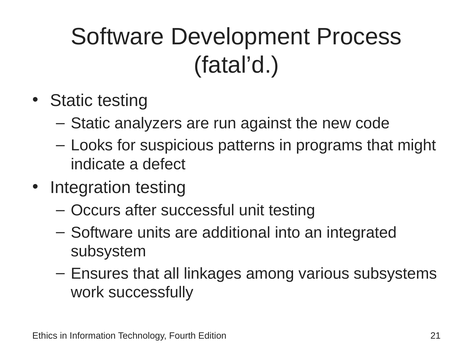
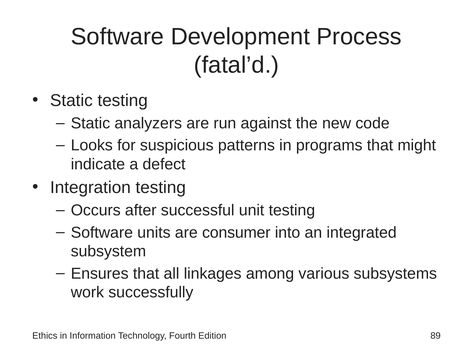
additional: additional -> consumer
21: 21 -> 89
